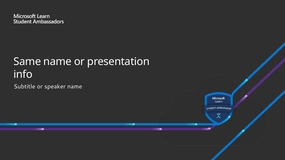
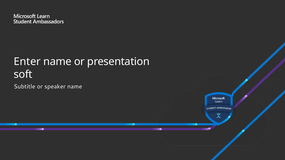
Same: Same -> Enter
info: info -> soft
